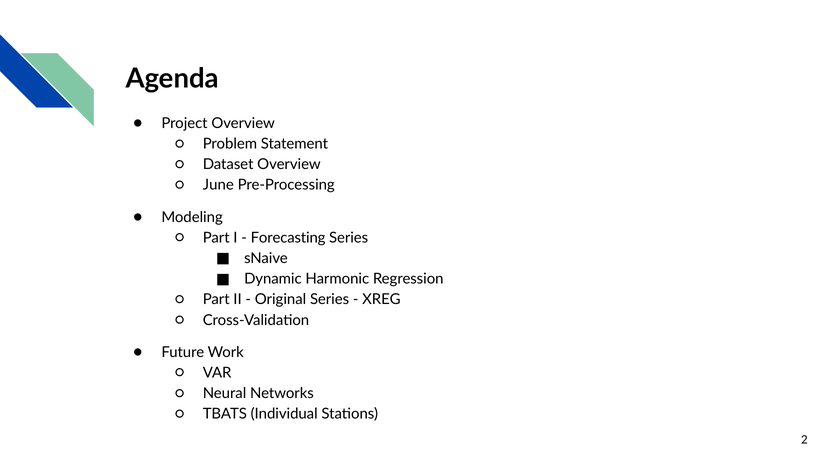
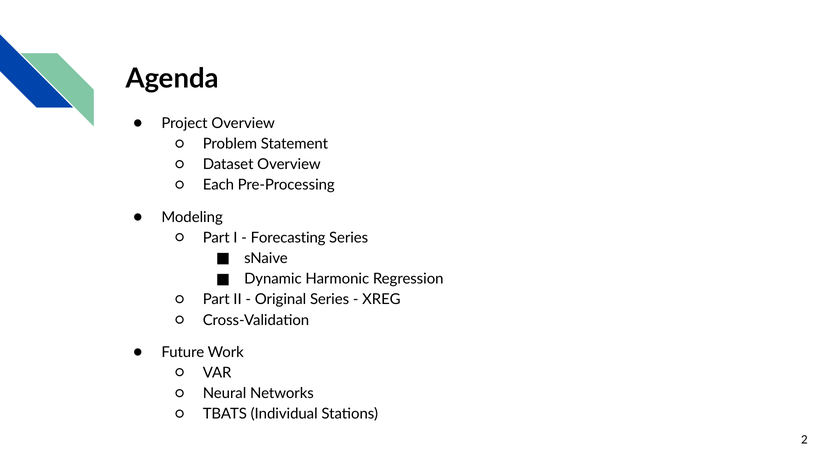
June: June -> Each
